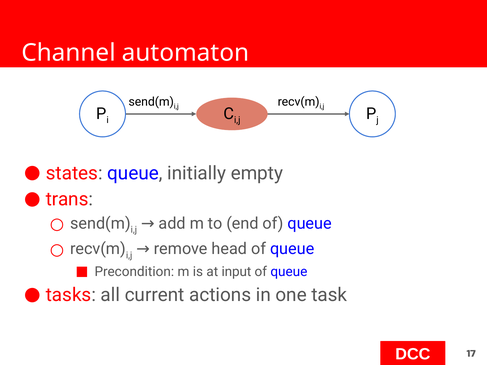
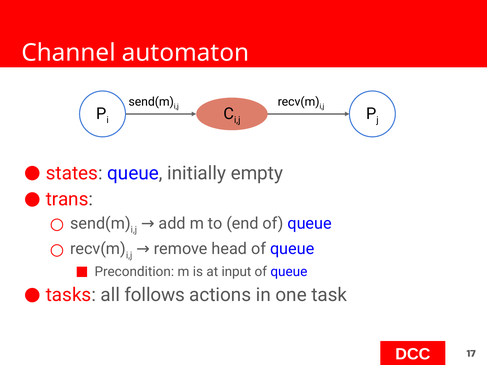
current: current -> follows
